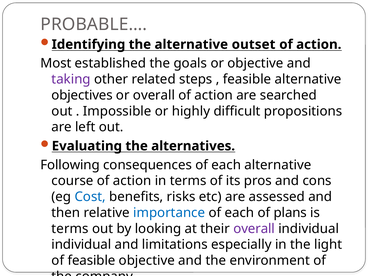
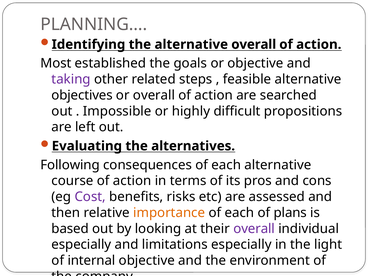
PROBABLE…: PROBABLE… -> PLANNING…
alternative outset: outset -> overall
Cost colour: blue -> purple
importance colour: blue -> orange
terms at (70, 229): terms -> based
individual at (81, 245): individual -> especially
of feasible: feasible -> internal
